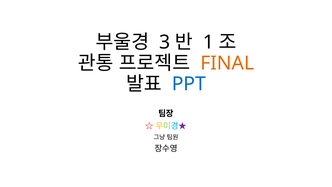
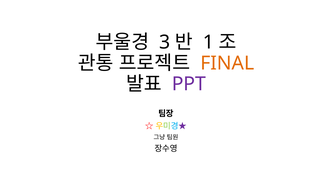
PPT colour: blue -> purple
